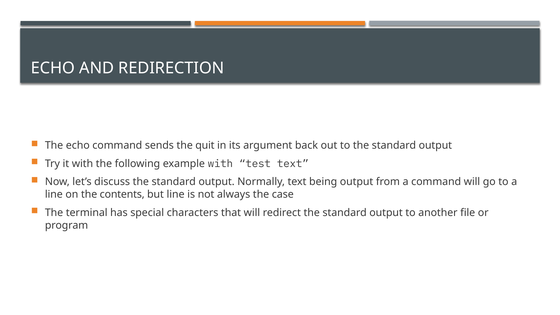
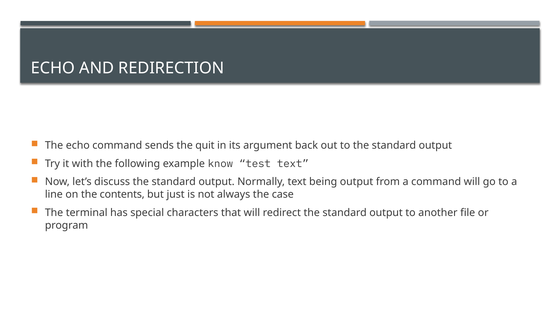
example with: with -> know
but line: line -> just
